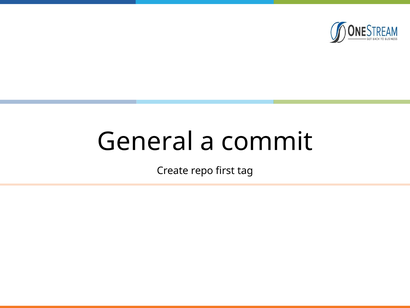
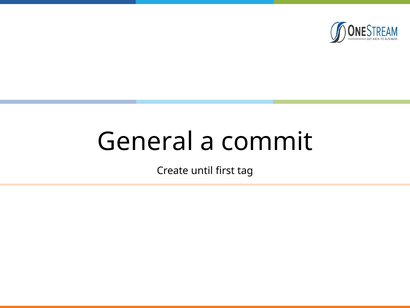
repo: repo -> until
